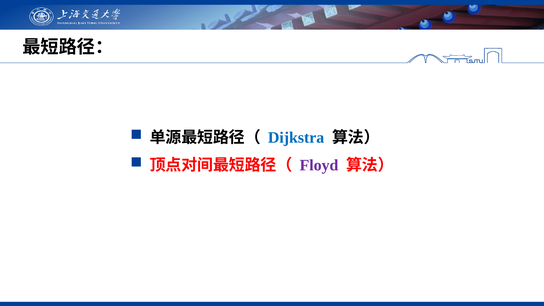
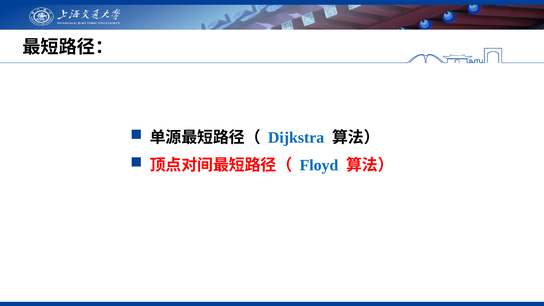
Floyd colour: purple -> blue
